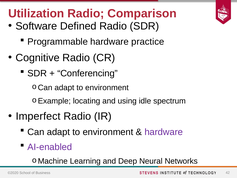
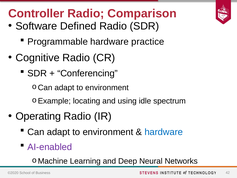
Utilization: Utilization -> Controller
Imperfect: Imperfect -> Operating
hardware at (164, 132) colour: purple -> blue
